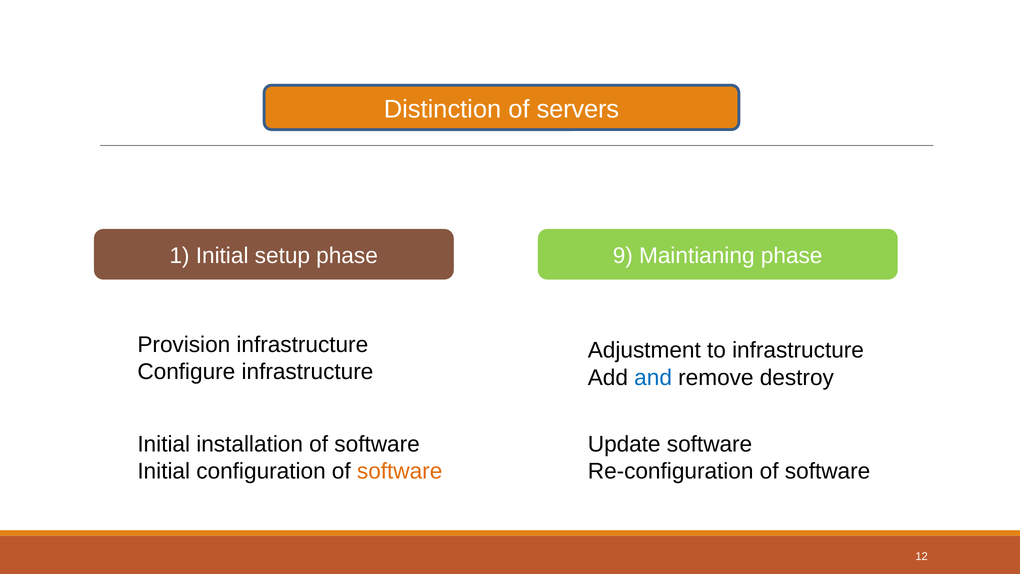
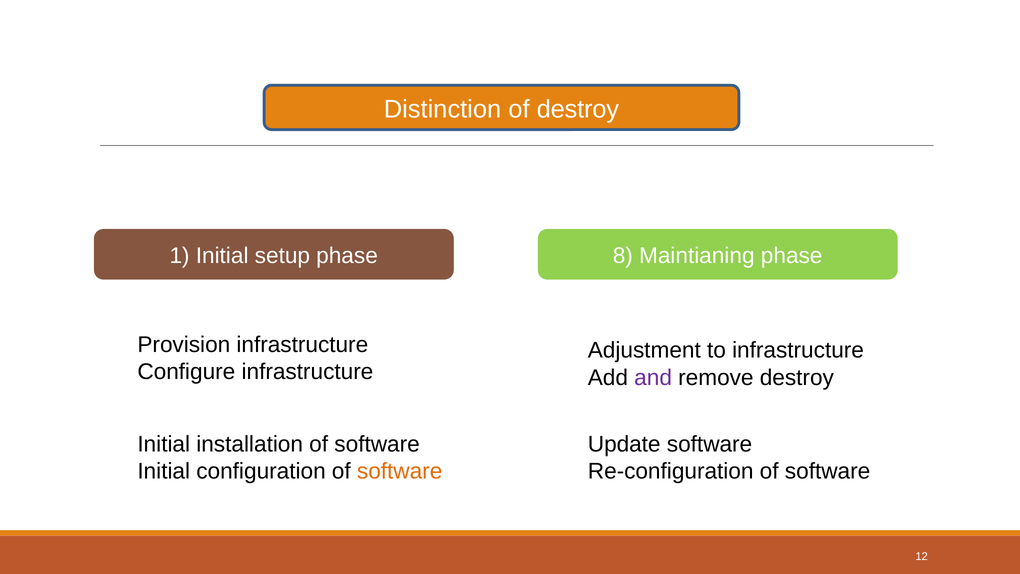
of servers: servers -> destroy
9: 9 -> 8
and colour: blue -> purple
